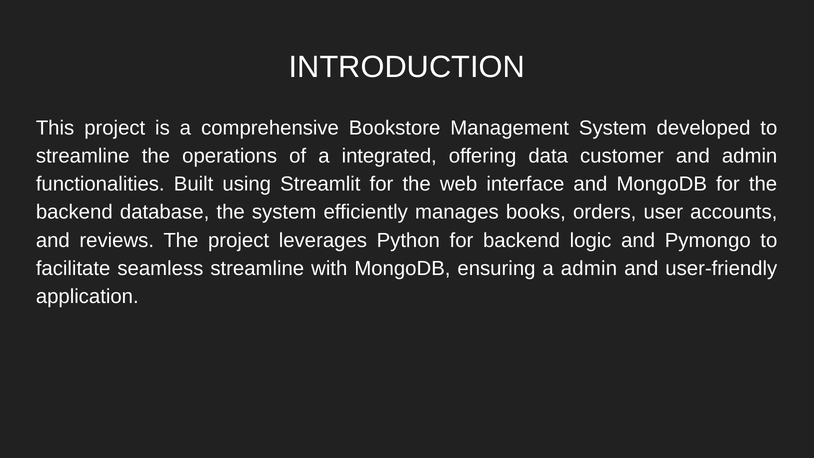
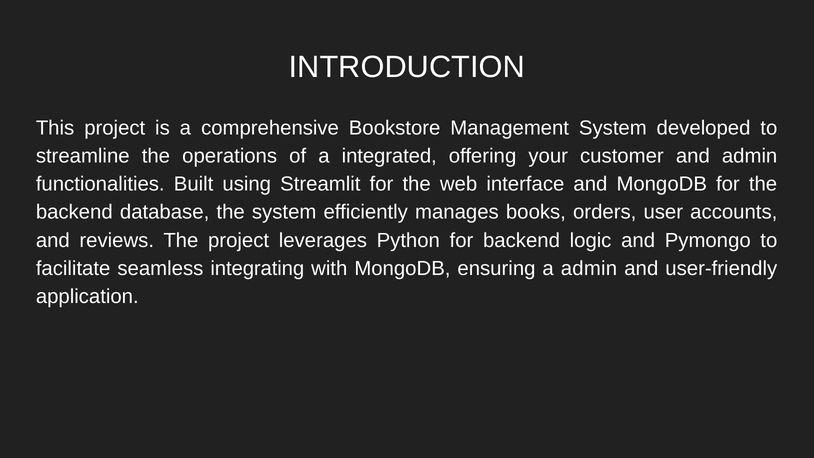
data: data -> your
seamless streamline: streamline -> integrating
